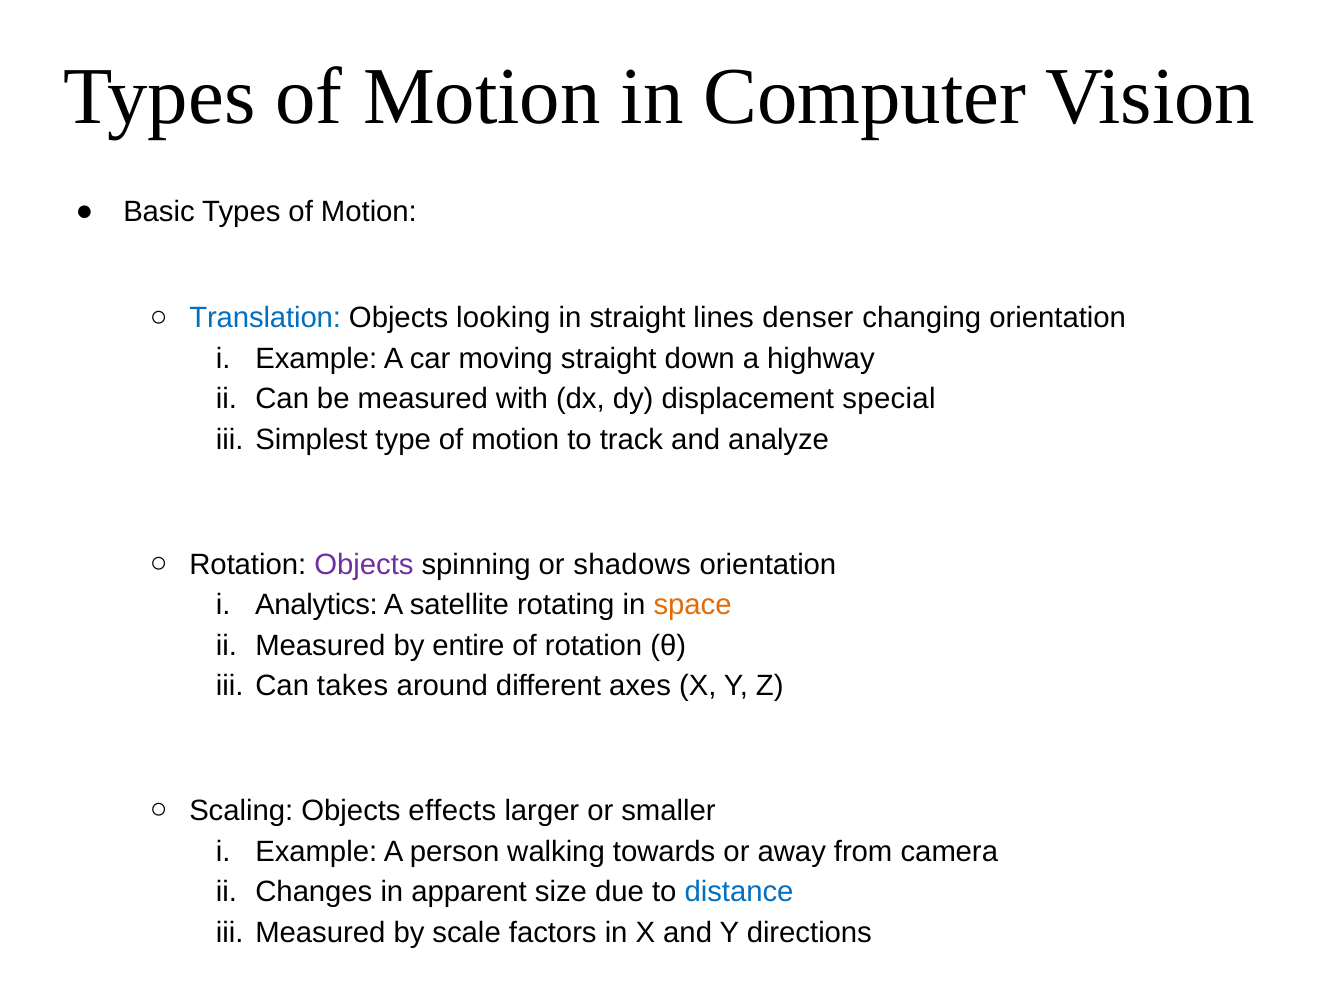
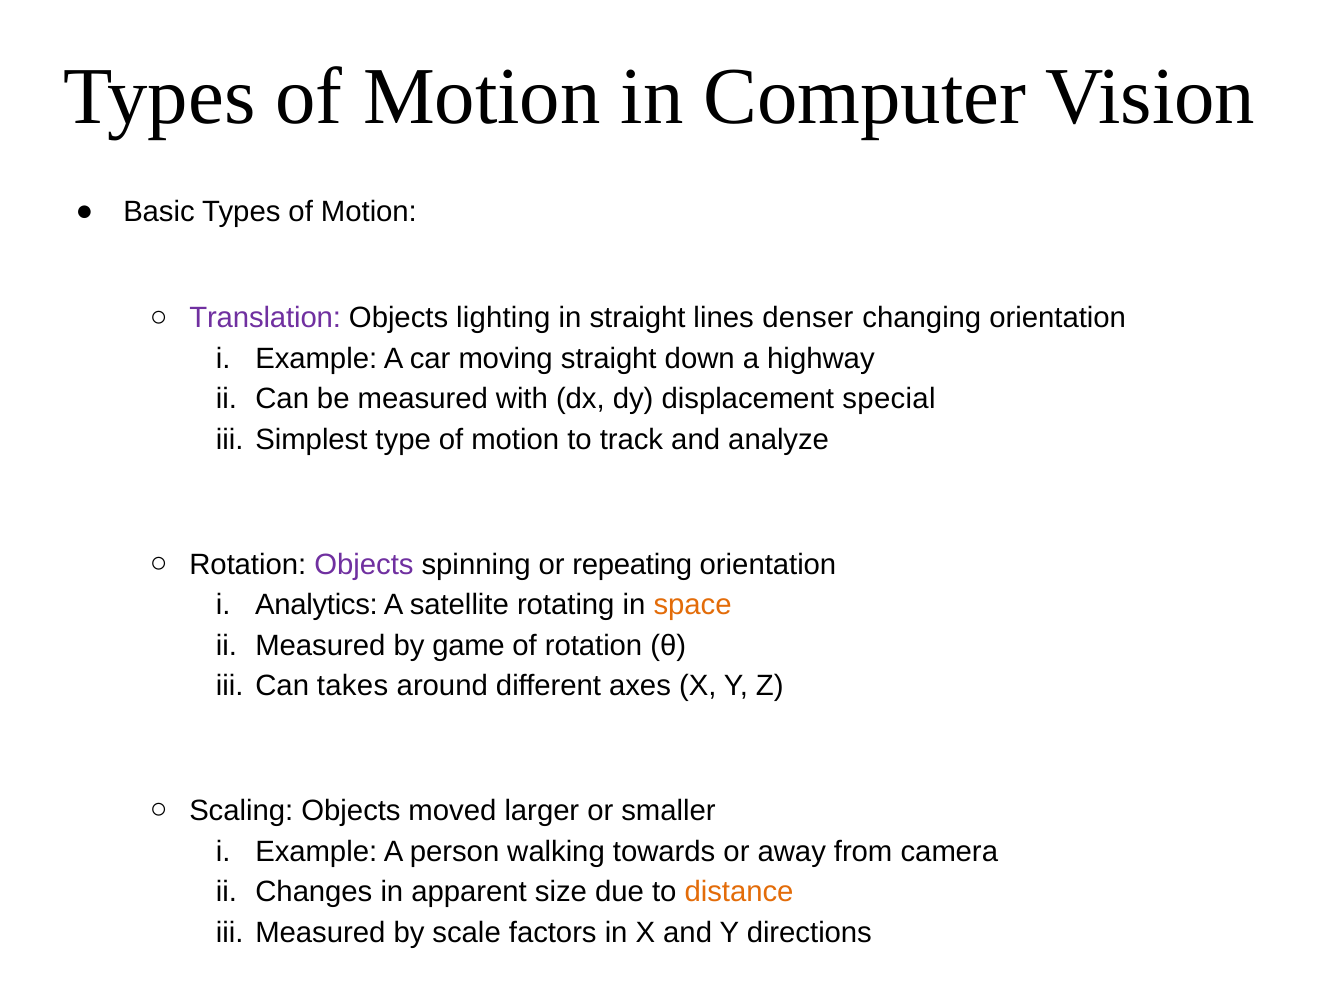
Translation colour: blue -> purple
looking: looking -> lighting
shadows: shadows -> repeating
entire: entire -> game
effects: effects -> moved
distance colour: blue -> orange
